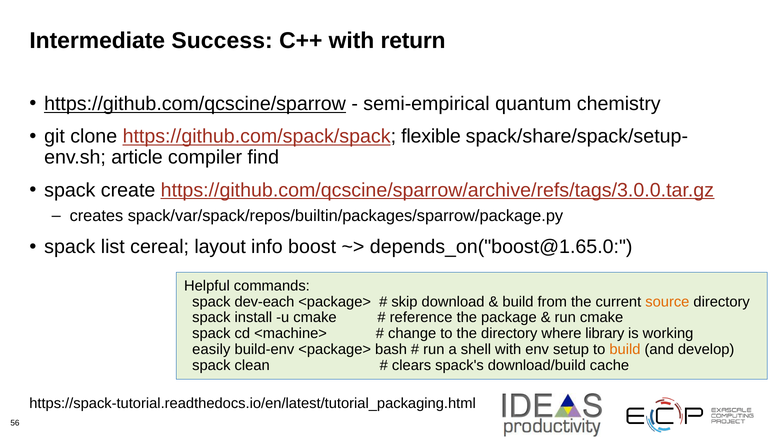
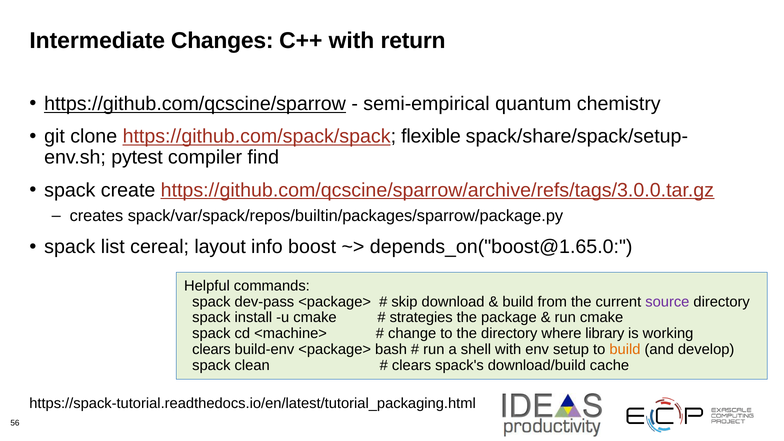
Success: Success -> Changes
article: article -> pytest
dev-each: dev-each -> dev-pass
source colour: orange -> purple
reference: reference -> strategies
easily at (211, 349): easily -> clears
